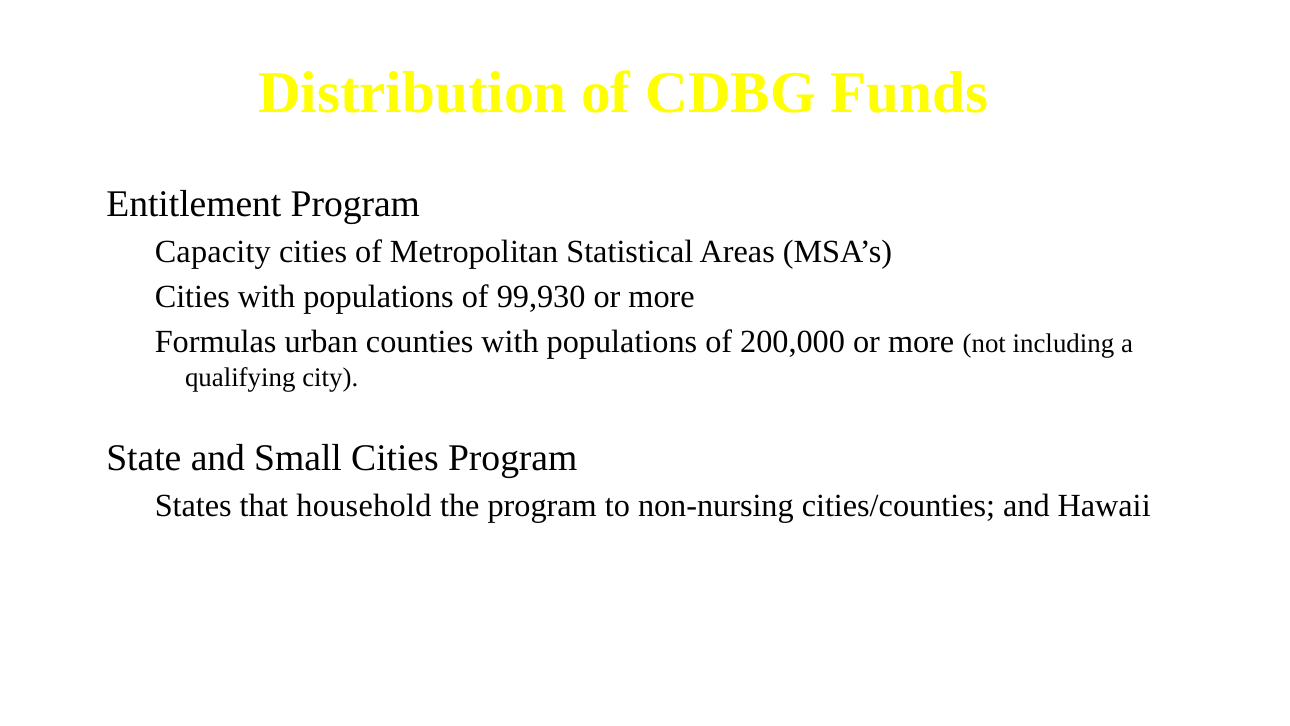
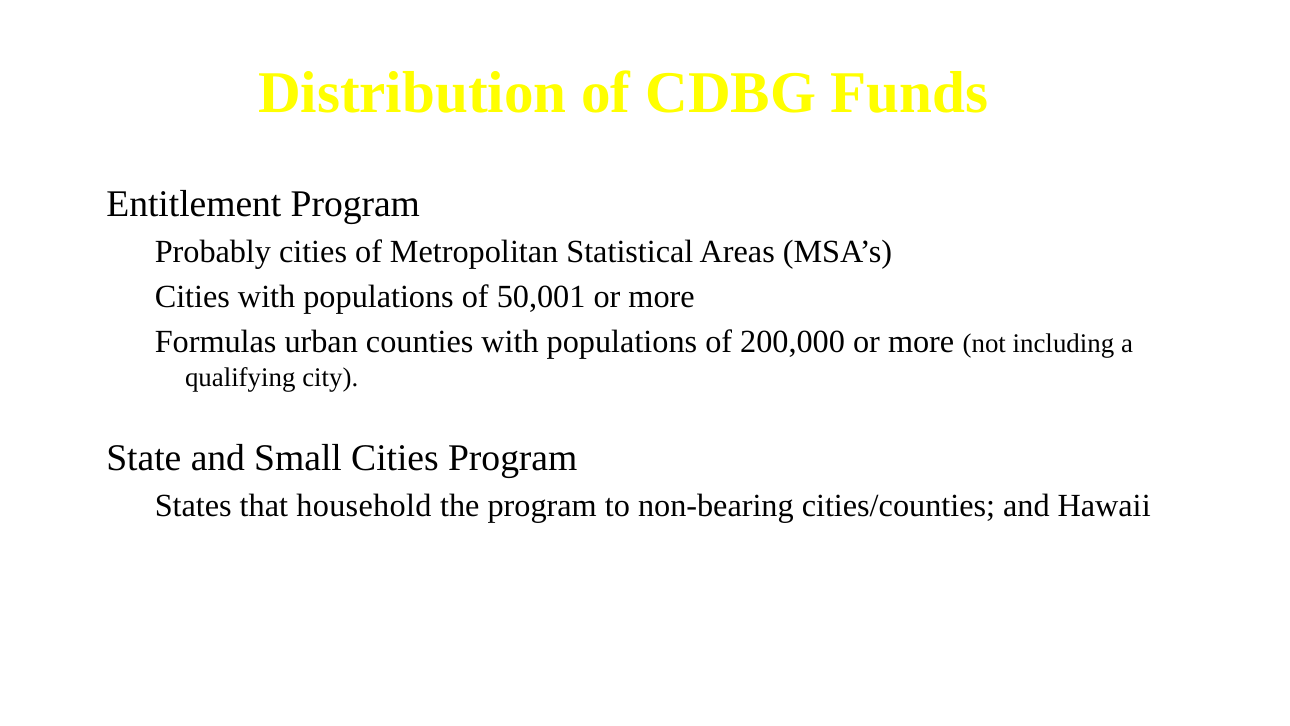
Capacity: Capacity -> Probably
99,930: 99,930 -> 50,001
non-nursing: non-nursing -> non-bearing
